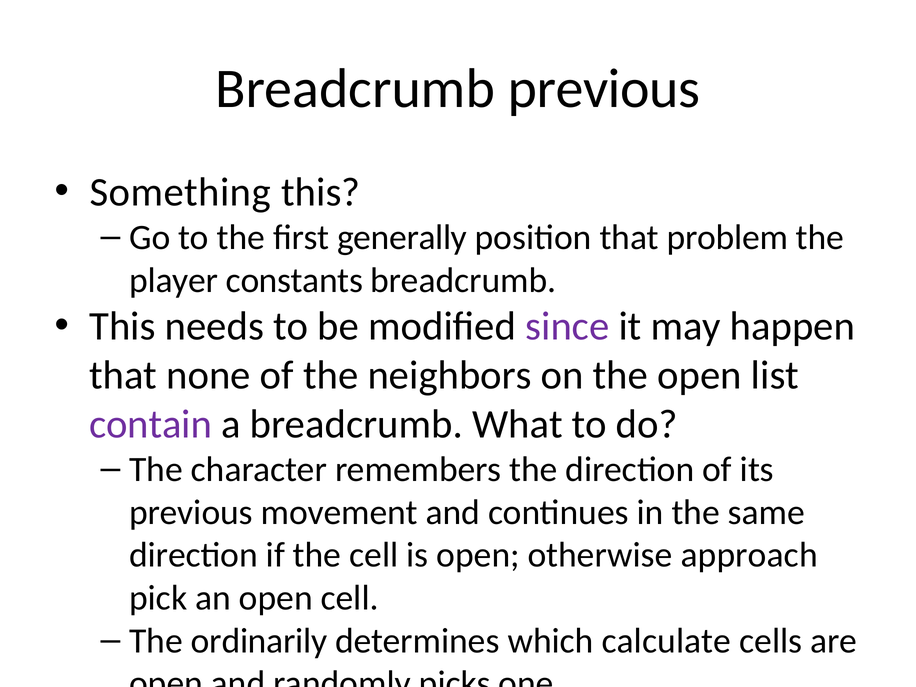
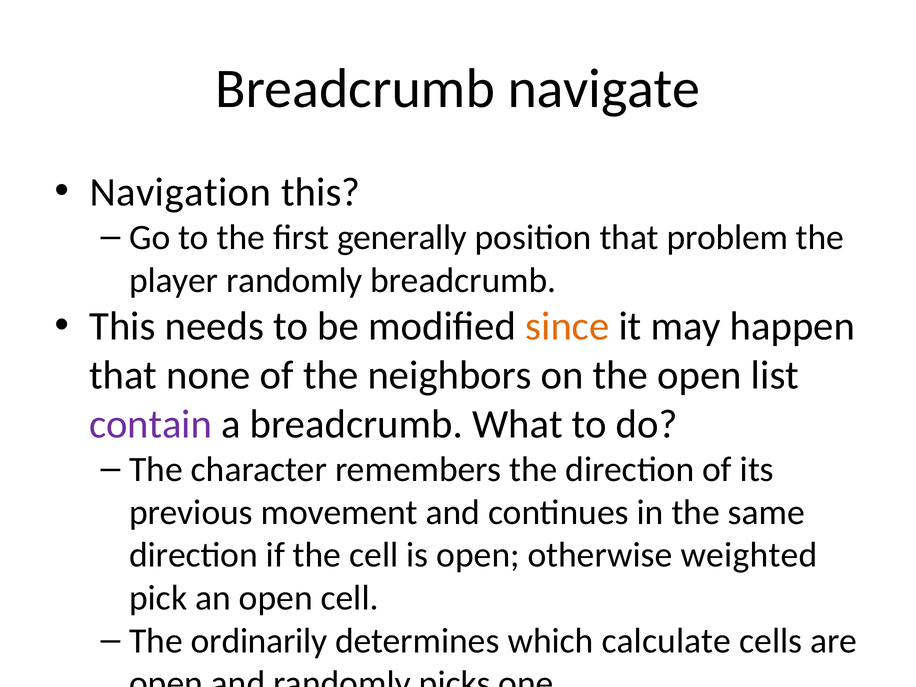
Breadcrumb previous: previous -> navigate
Something: Something -> Navigation
player constants: constants -> randomly
since colour: purple -> orange
approach: approach -> weighted
